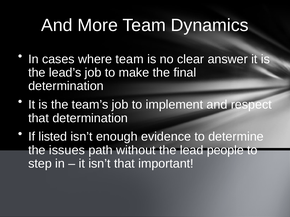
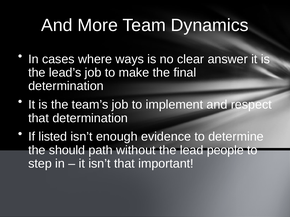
where team: team -> ways
issues: issues -> should
